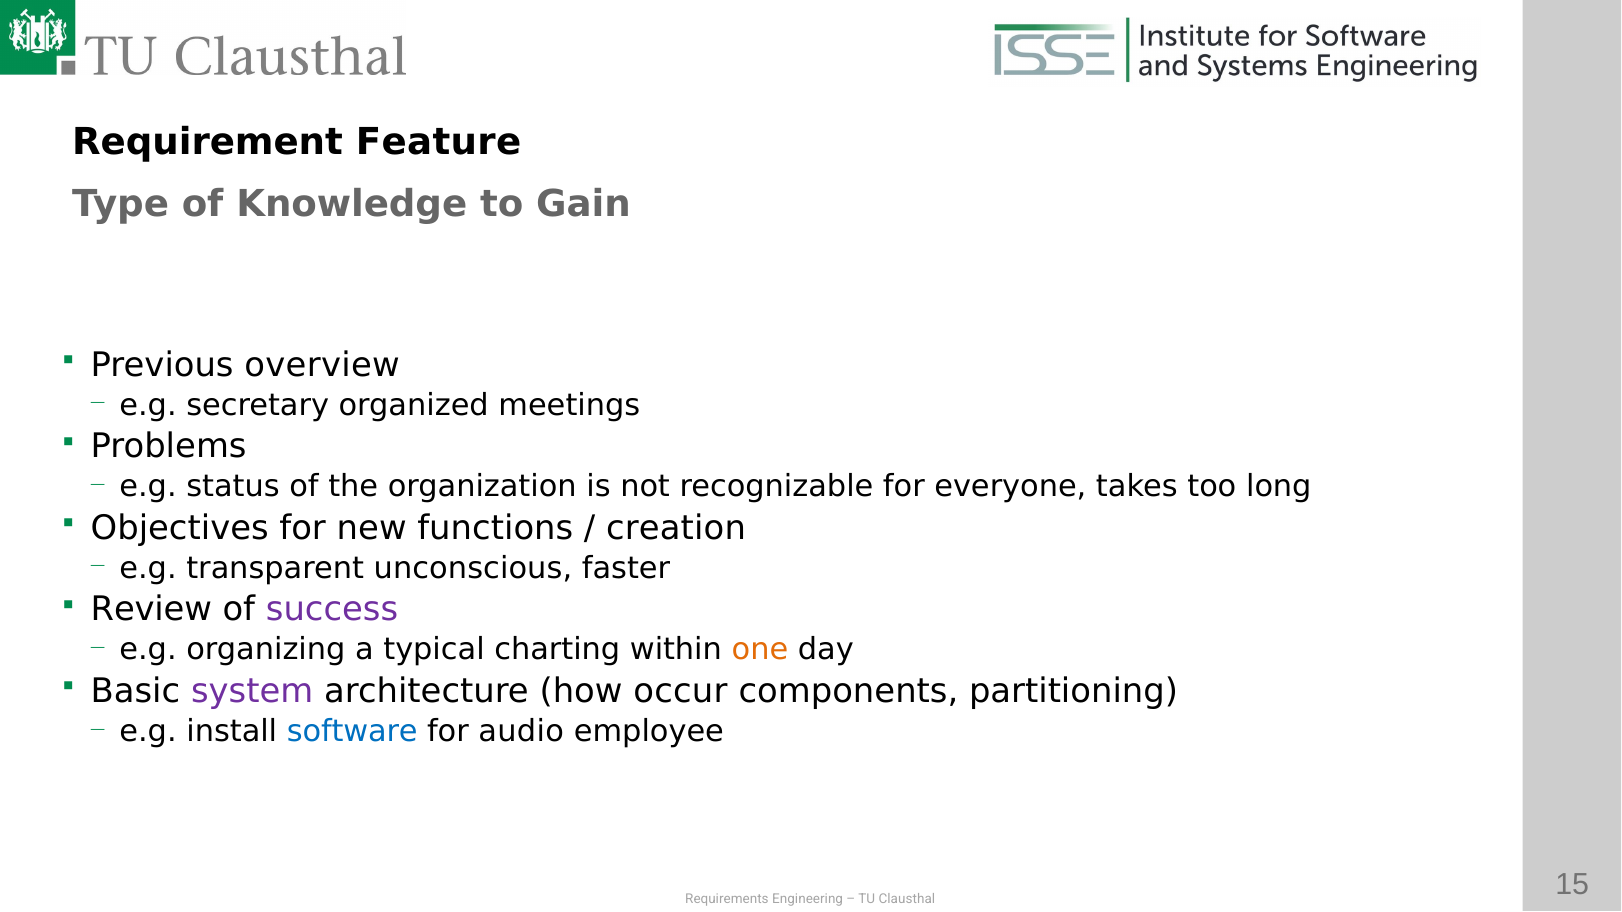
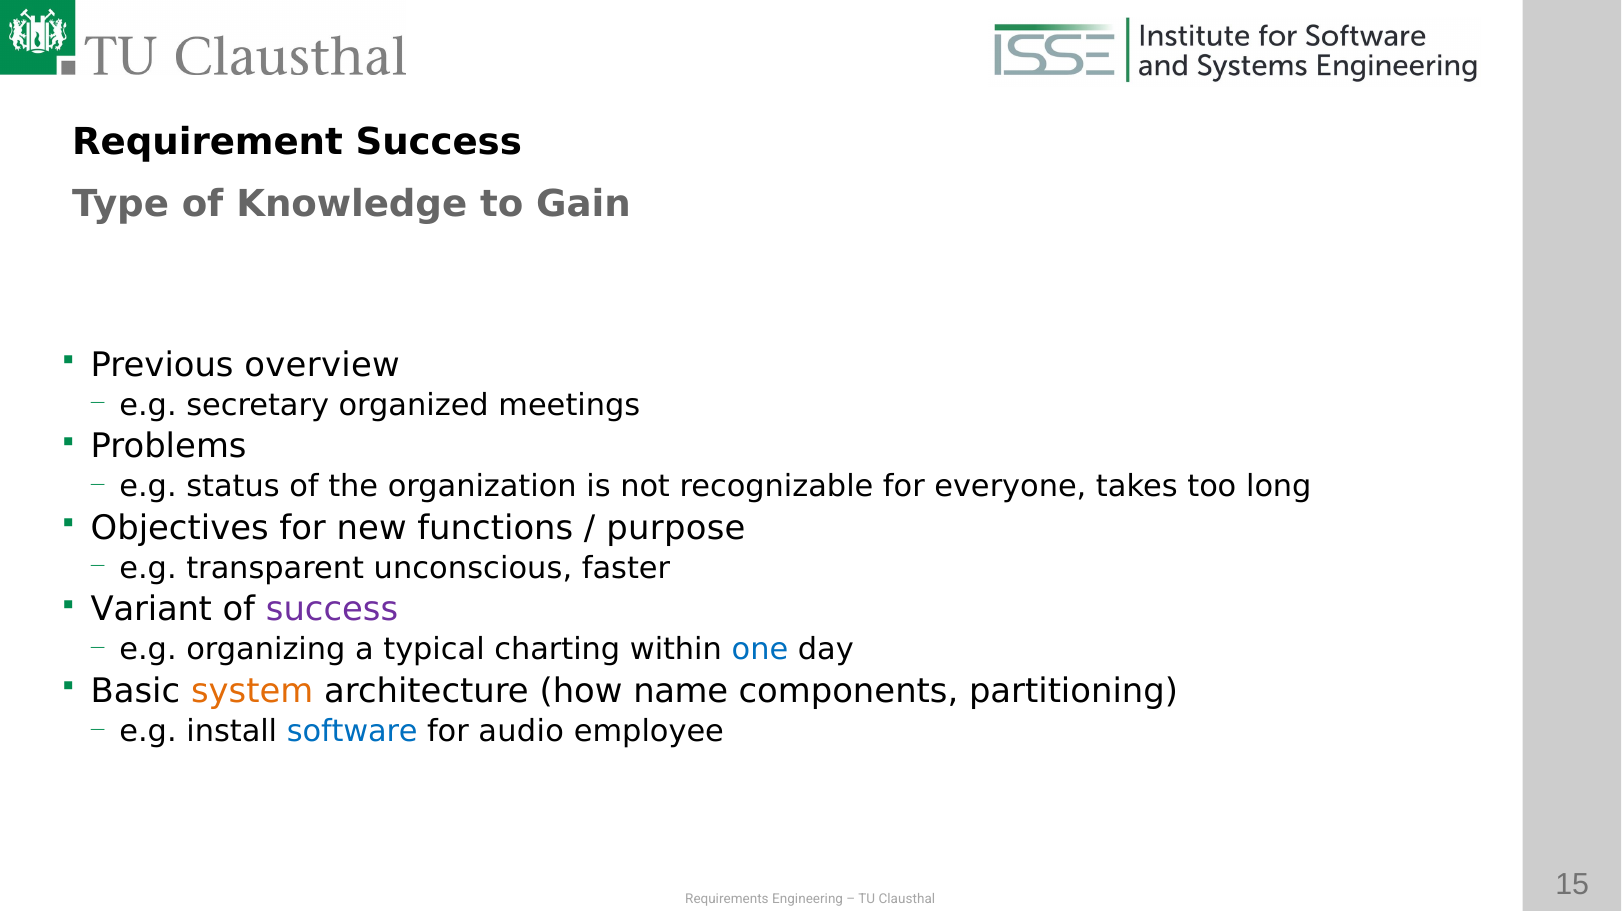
Requirement Feature: Feature -> Success
creation: creation -> purpose
Review: Review -> Variant
one colour: orange -> blue
system colour: purple -> orange
occur: occur -> name
